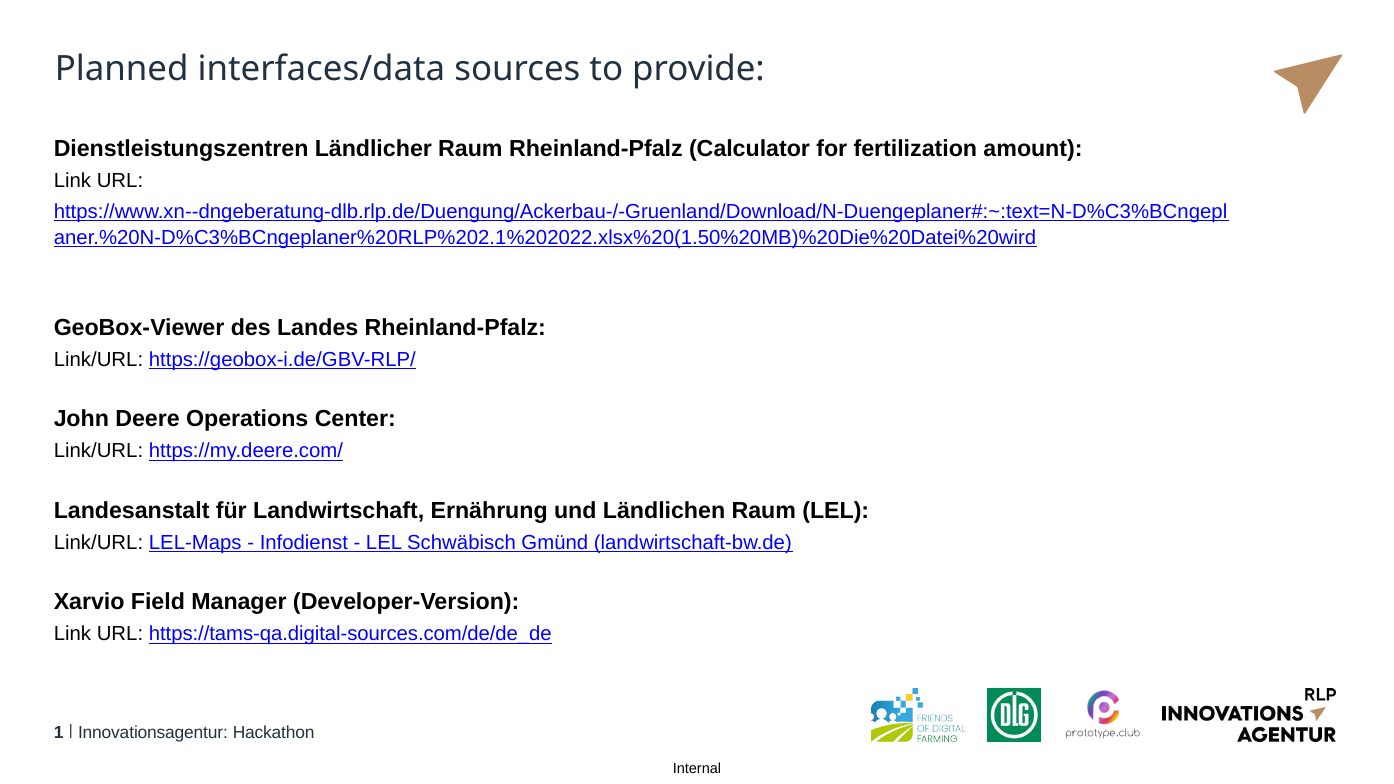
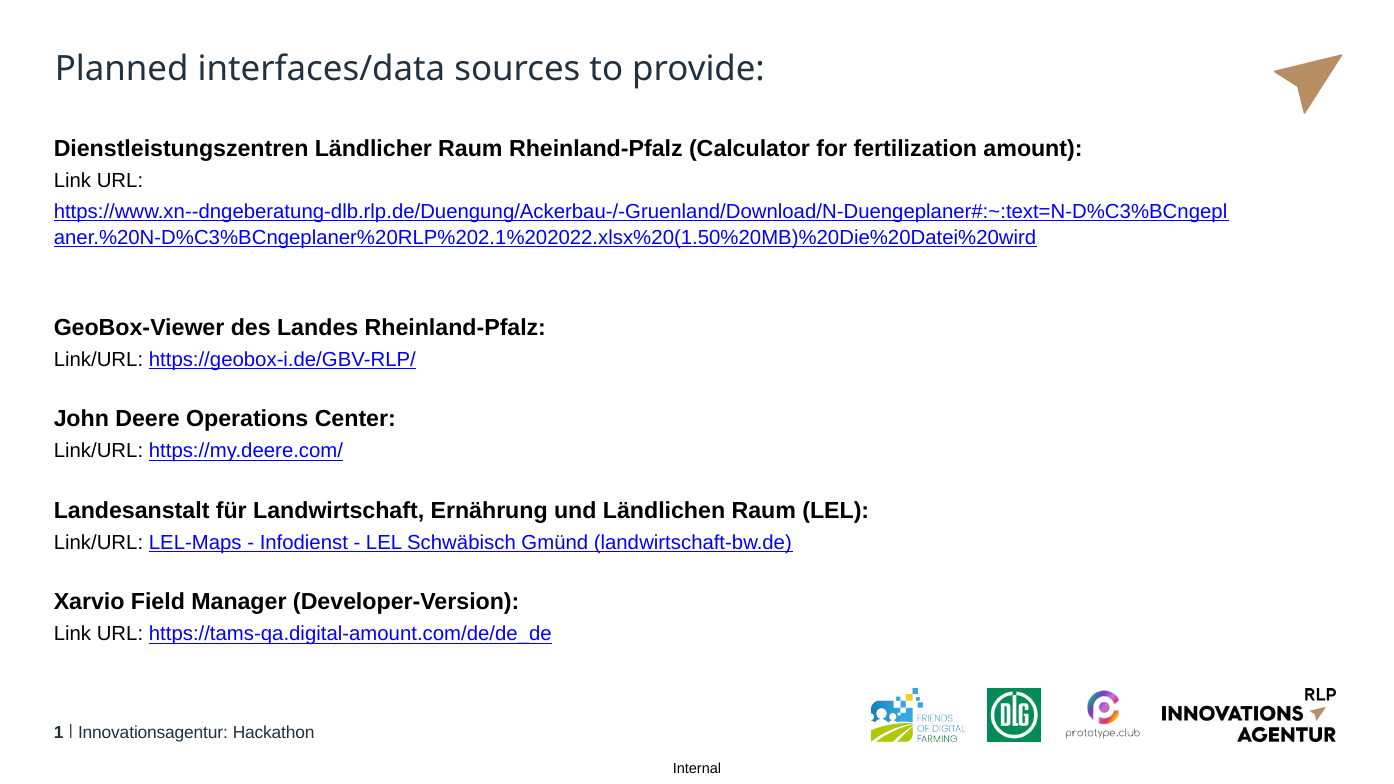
https://tams-qa.digital-sources.com/de/de_de: https://tams-qa.digital-sources.com/de/de_de -> https://tams-qa.digital-amount.com/de/de_de
